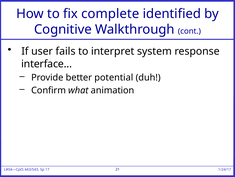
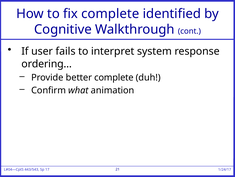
interface…: interface… -> ordering…
better potential: potential -> complete
